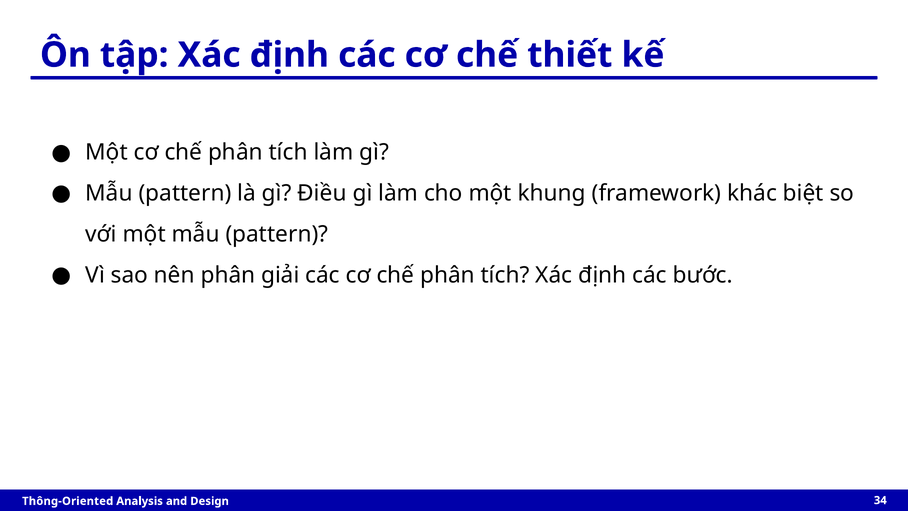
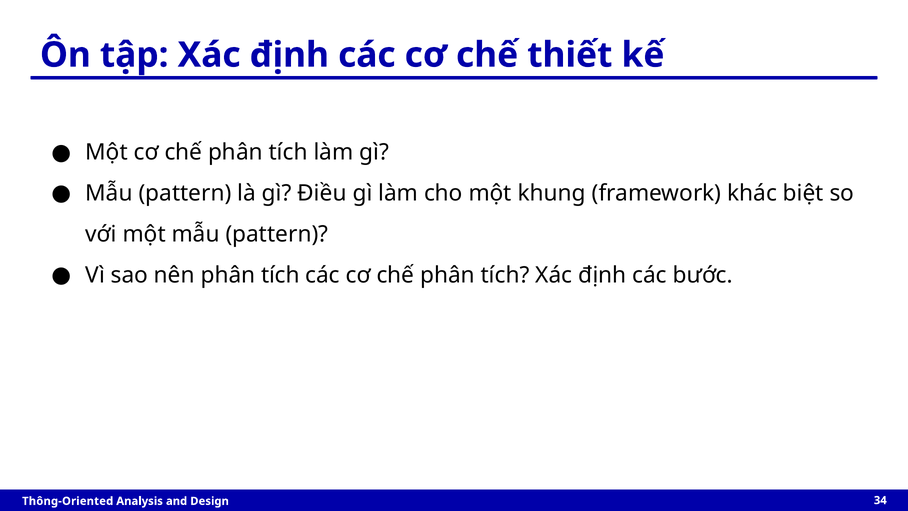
nên phân giải: giải -> tích
